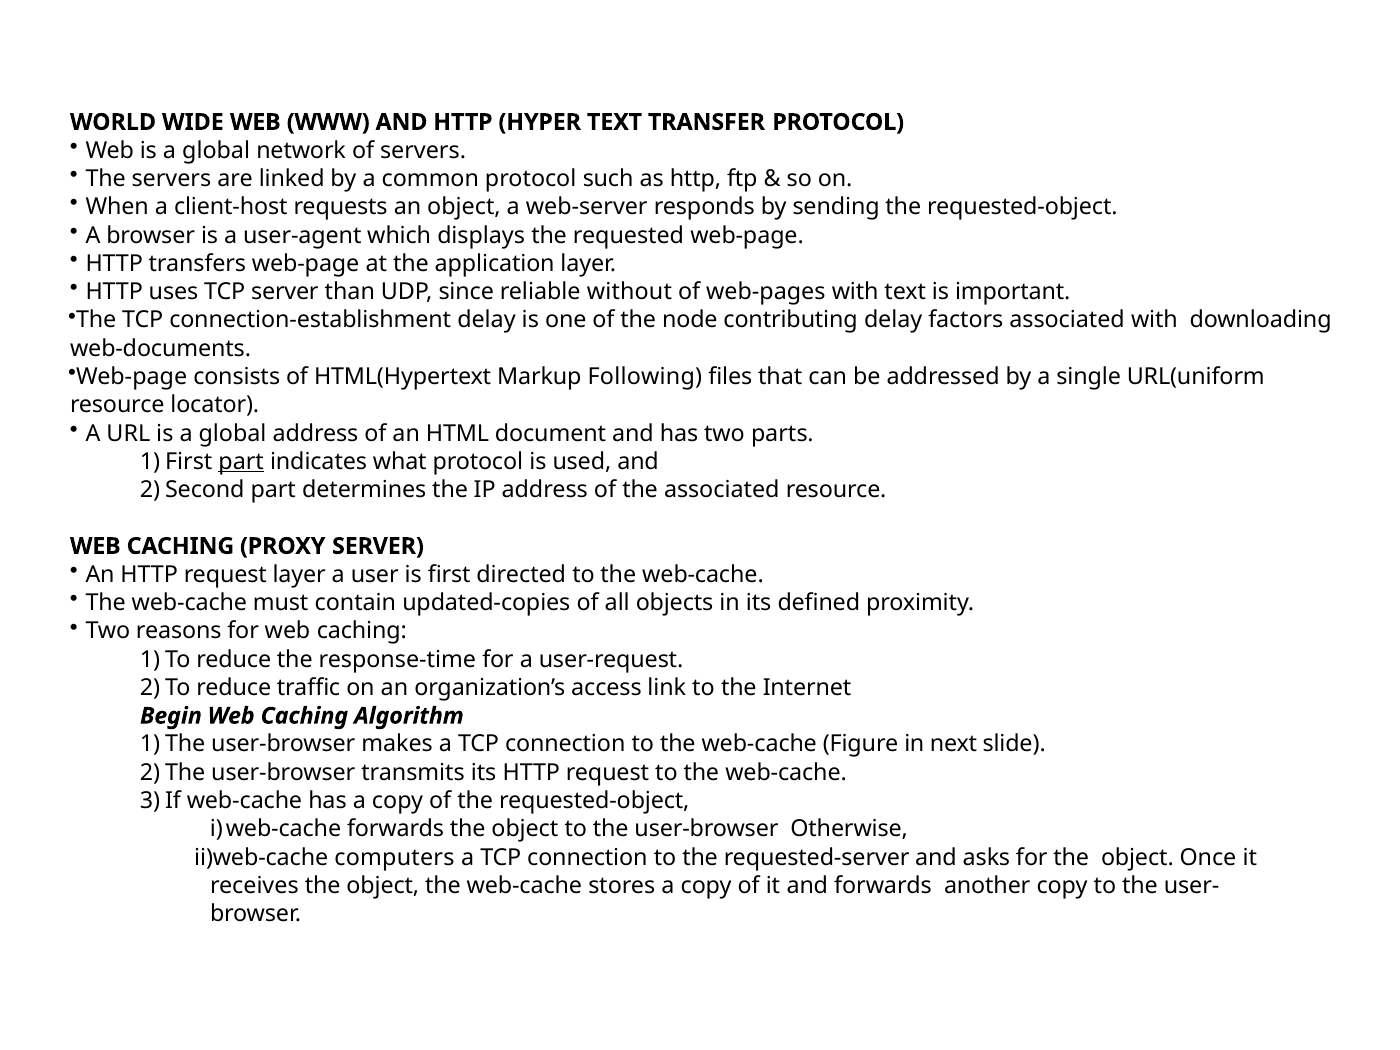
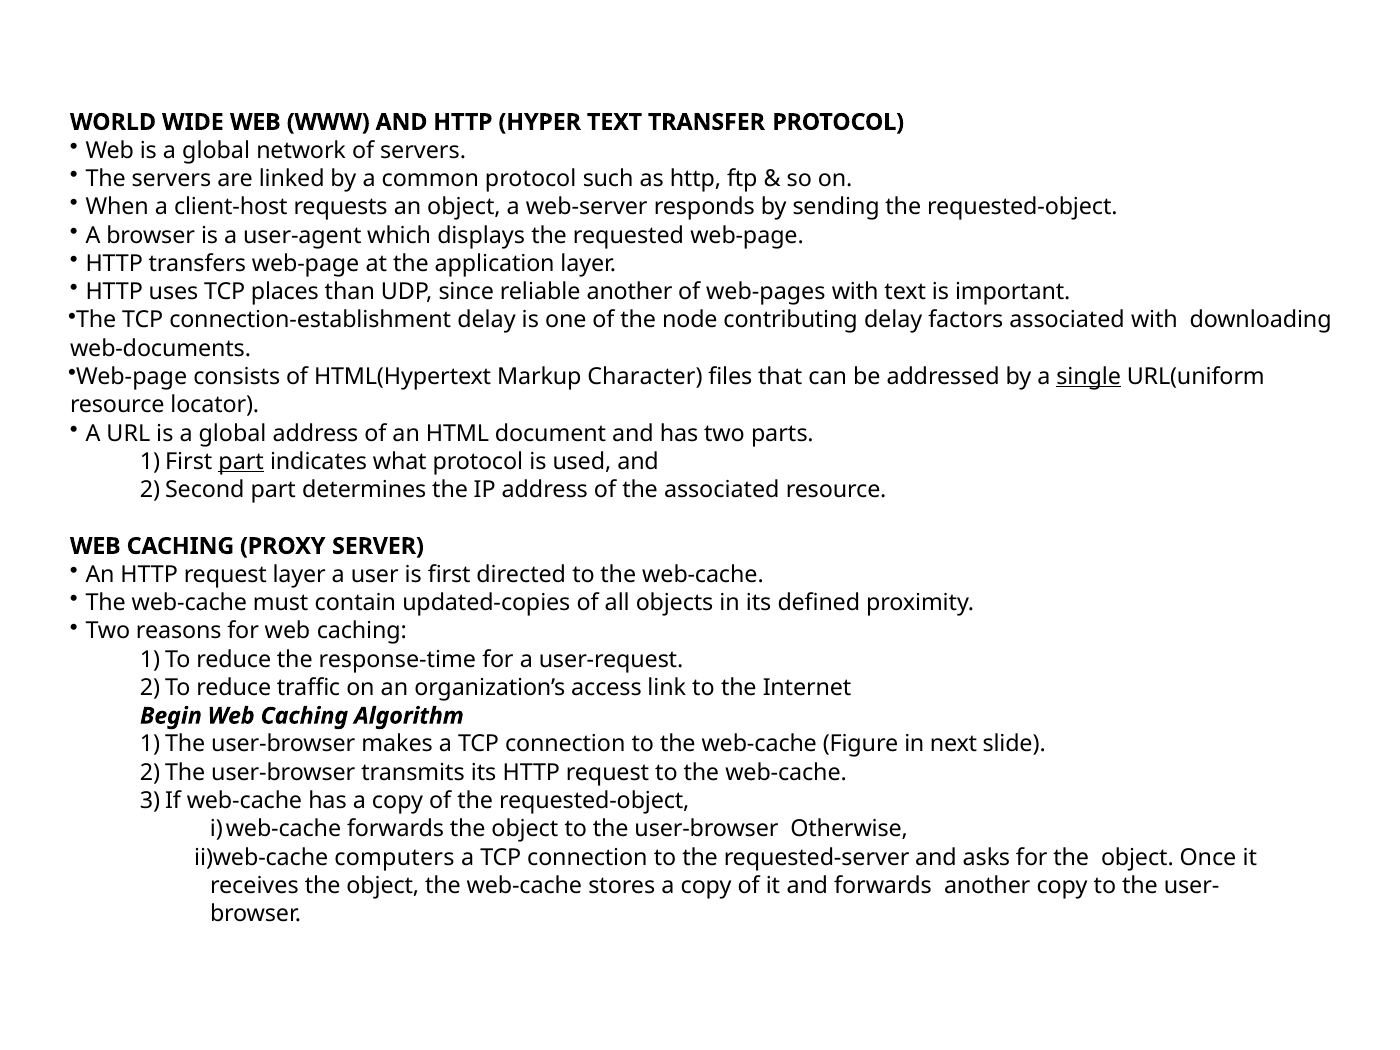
TCP server: server -> places
reliable without: without -> another
Following: Following -> Character
single underline: none -> present
